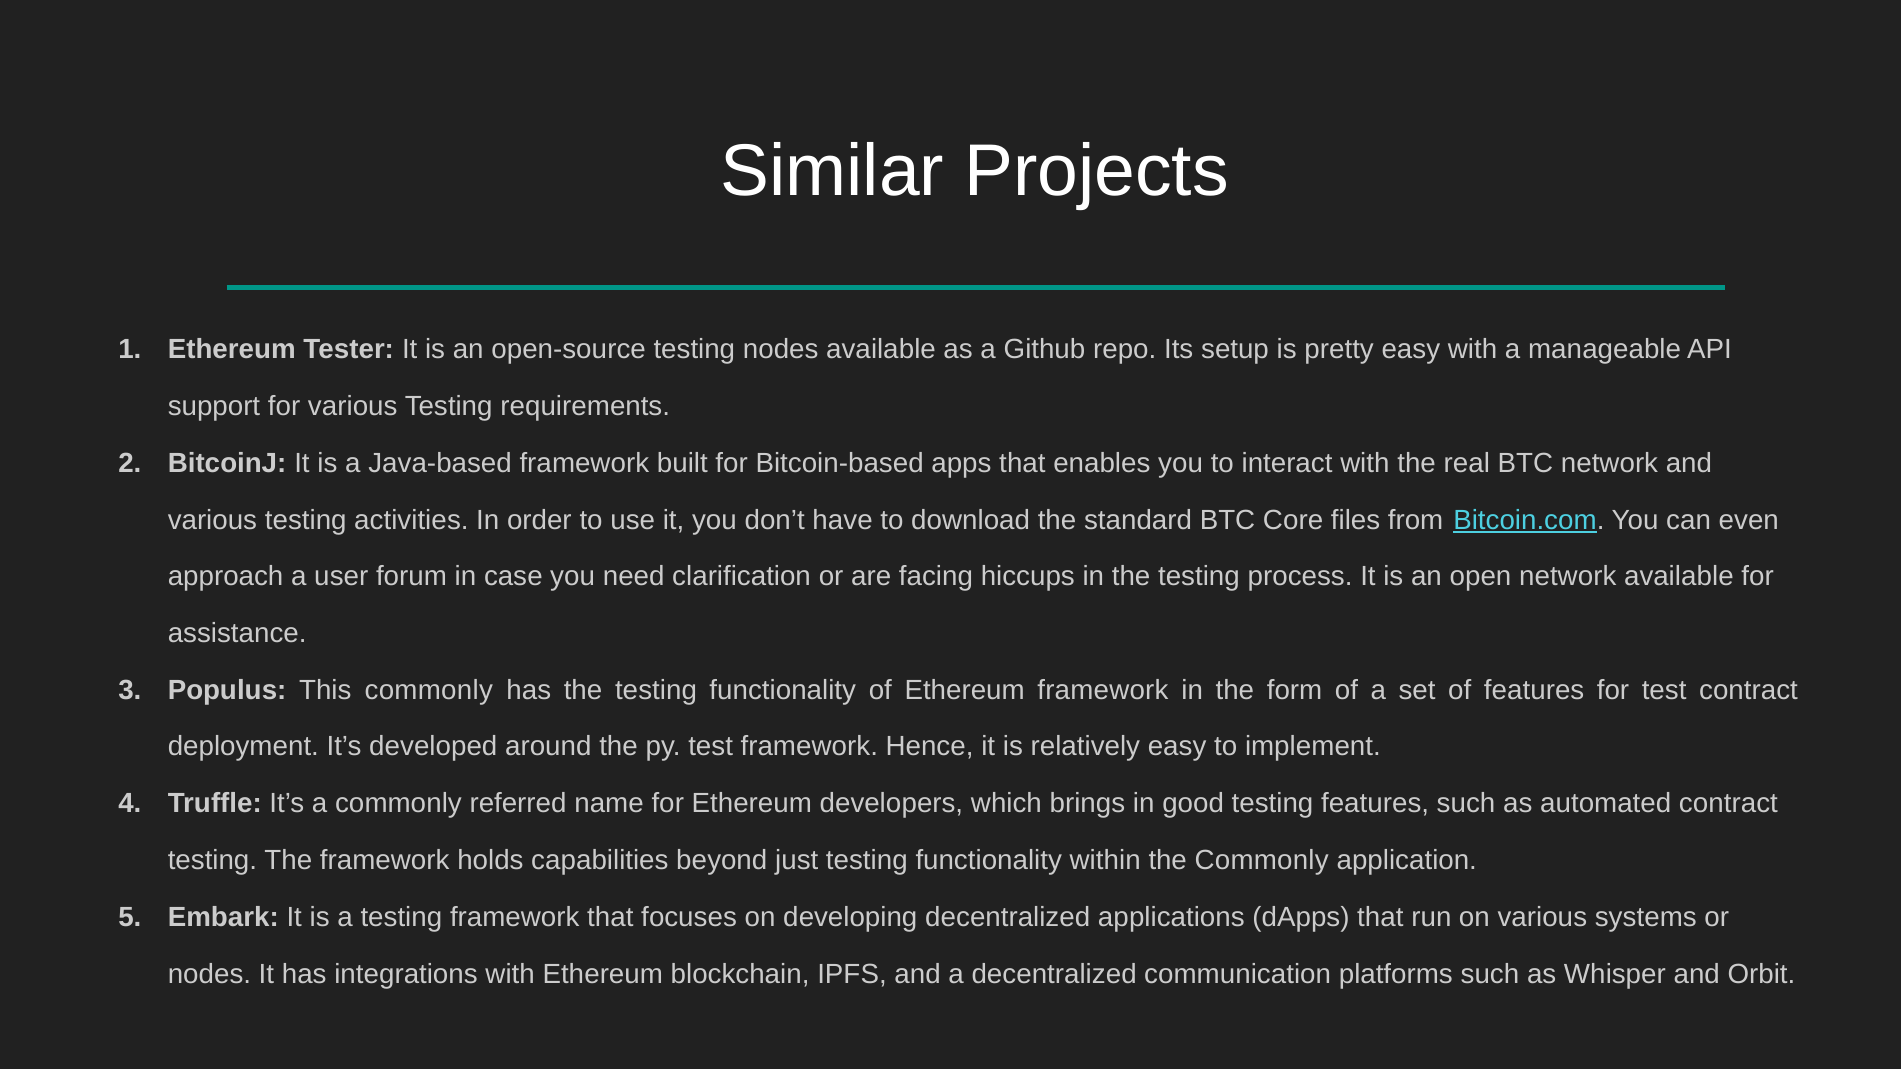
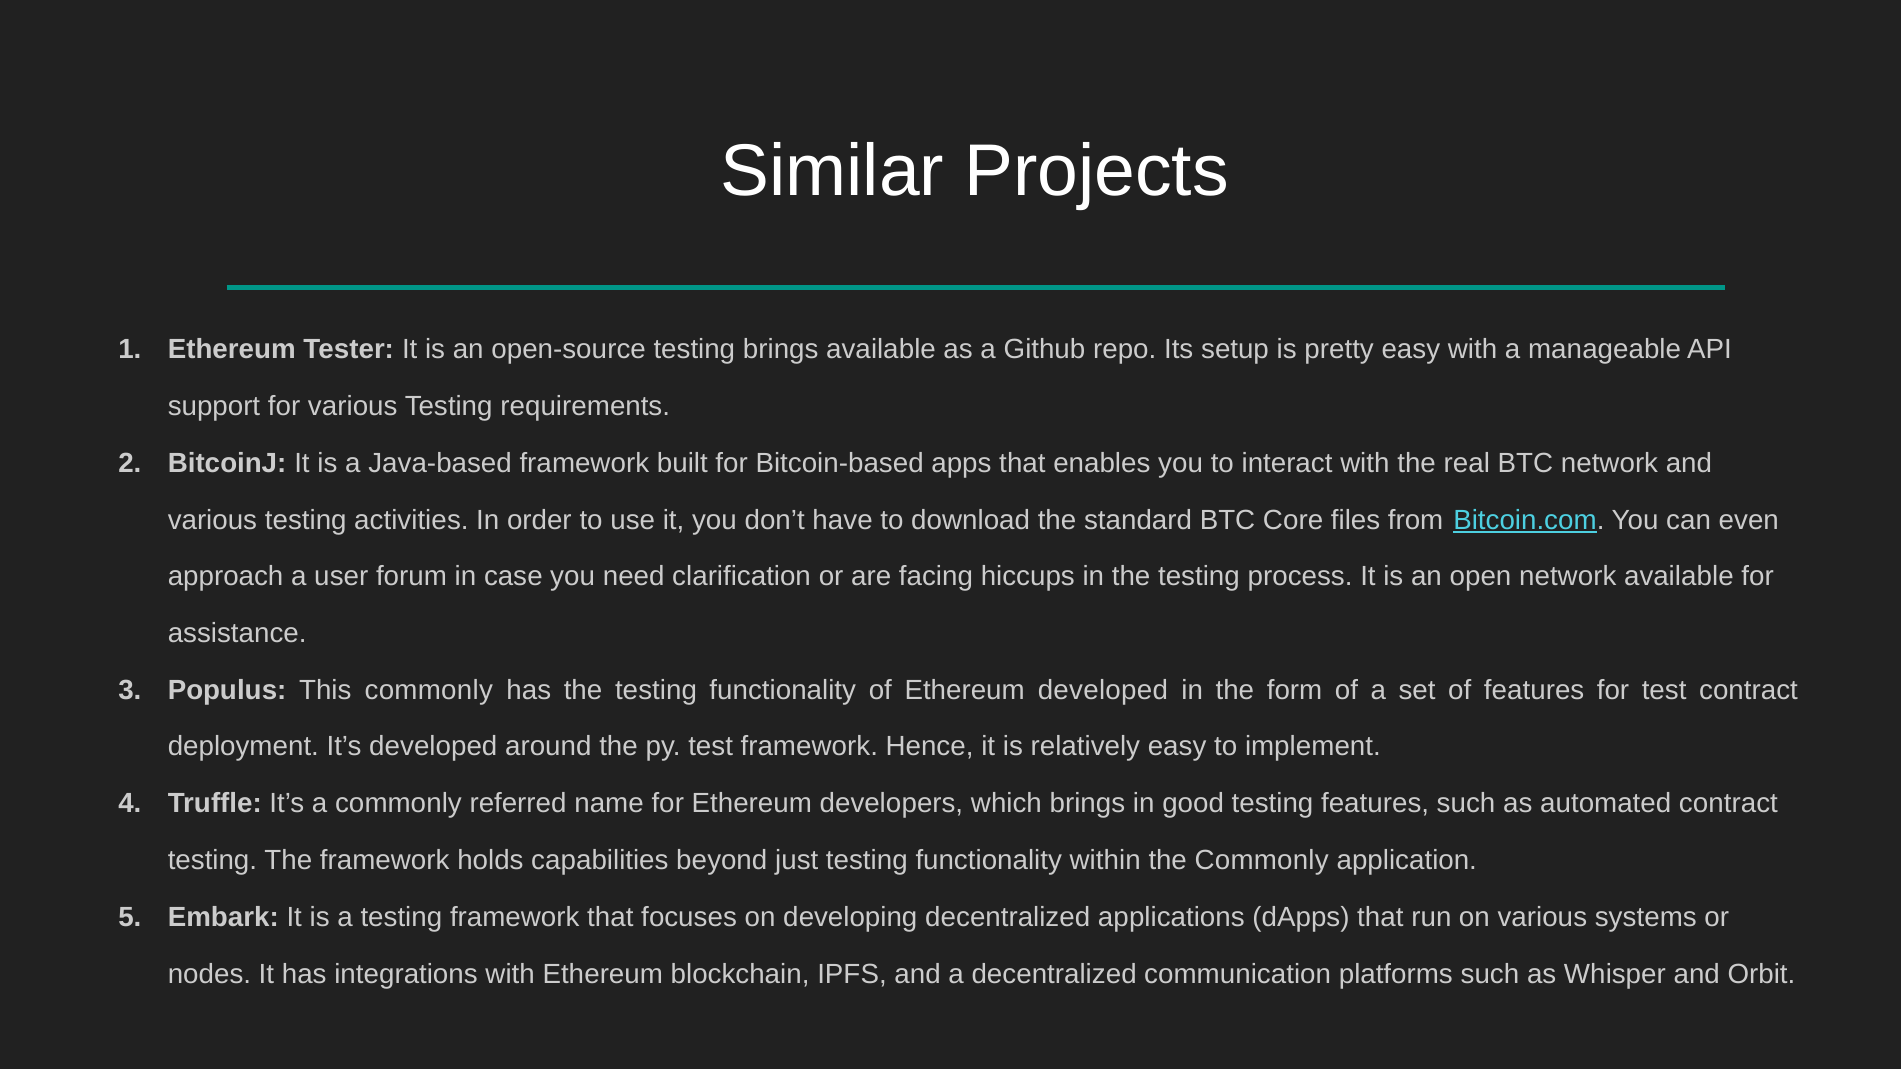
testing nodes: nodes -> brings
Ethereum framework: framework -> developed
